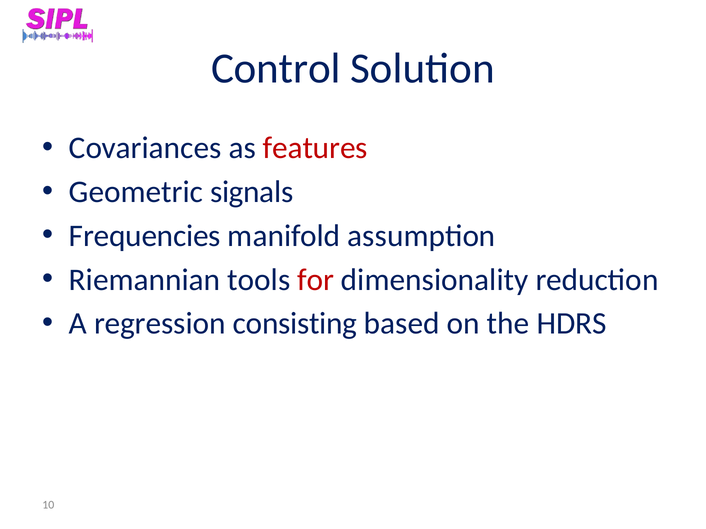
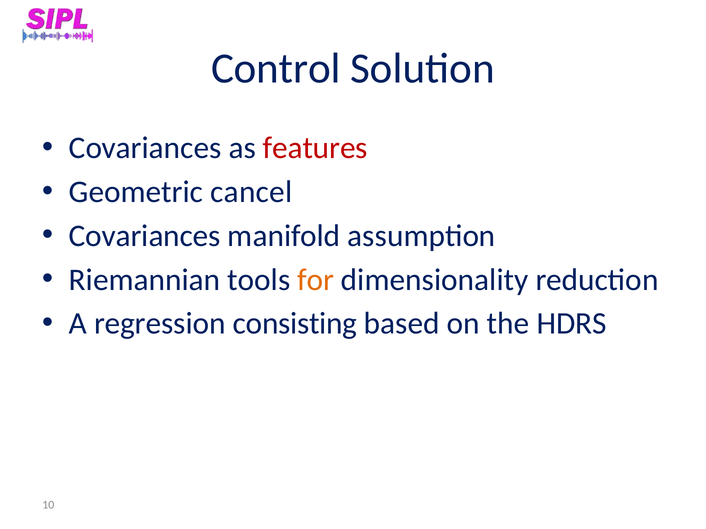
signals: signals -> cancel
Frequencies at (145, 236): Frequencies -> Covariances
for colour: red -> orange
